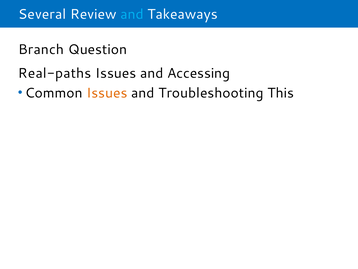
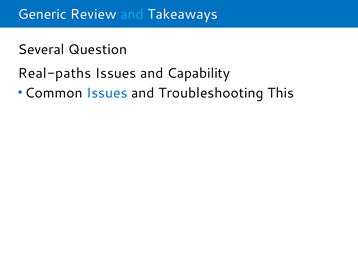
Several: Several -> Generic
Branch: Branch -> Several
Accessing: Accessing -> Capability
Issues at (107, 93) colour: orange -> blue
